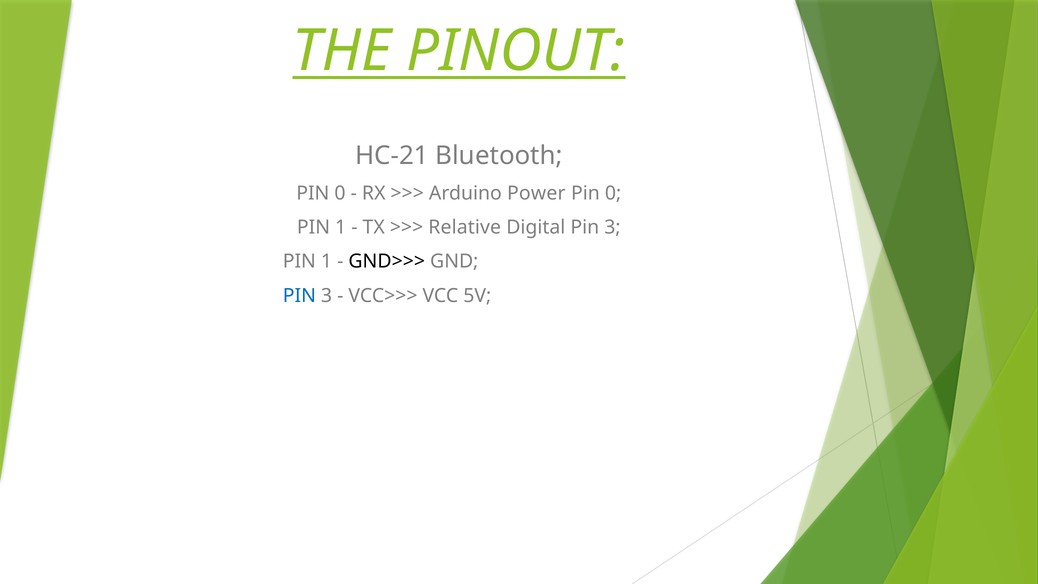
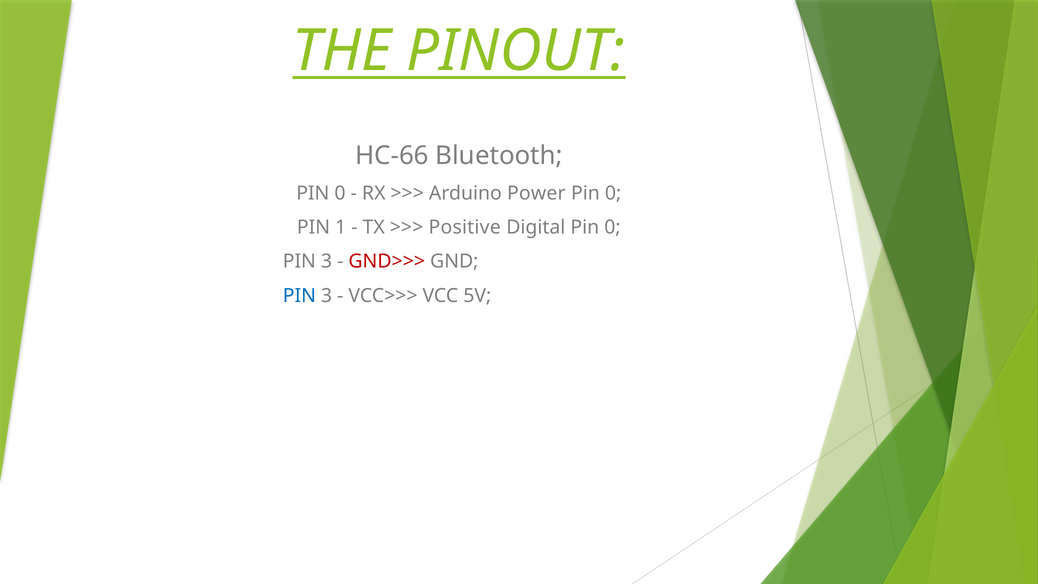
HC-21: HC-21 -> HC-66
Relative: Relative -> Positive
Digital Pin 3: 3 -> 0
1 at (327, 262): 1 -> 3
GND>>> colour: black -> red
